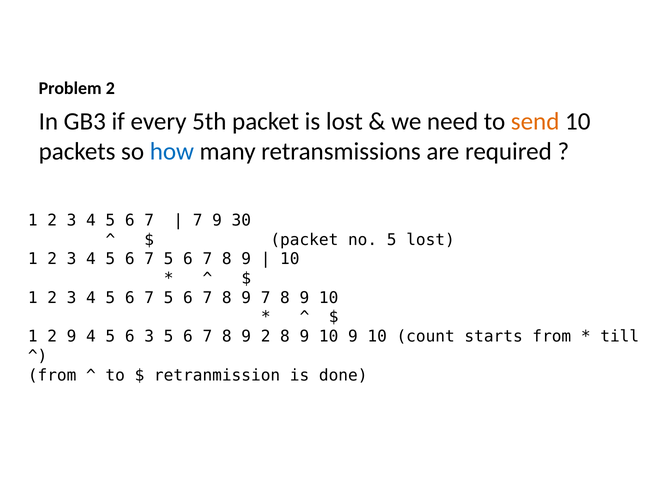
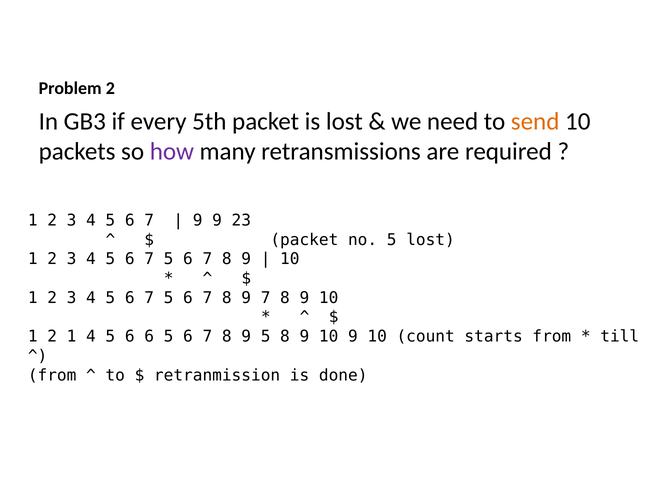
how colour: blue -> purple
7 at (198, 220): 7 -> 9
30: 30 -> 23
2 9: 9 -> 1
6 3: 3 -> 6
9 2: 2 -> 5
